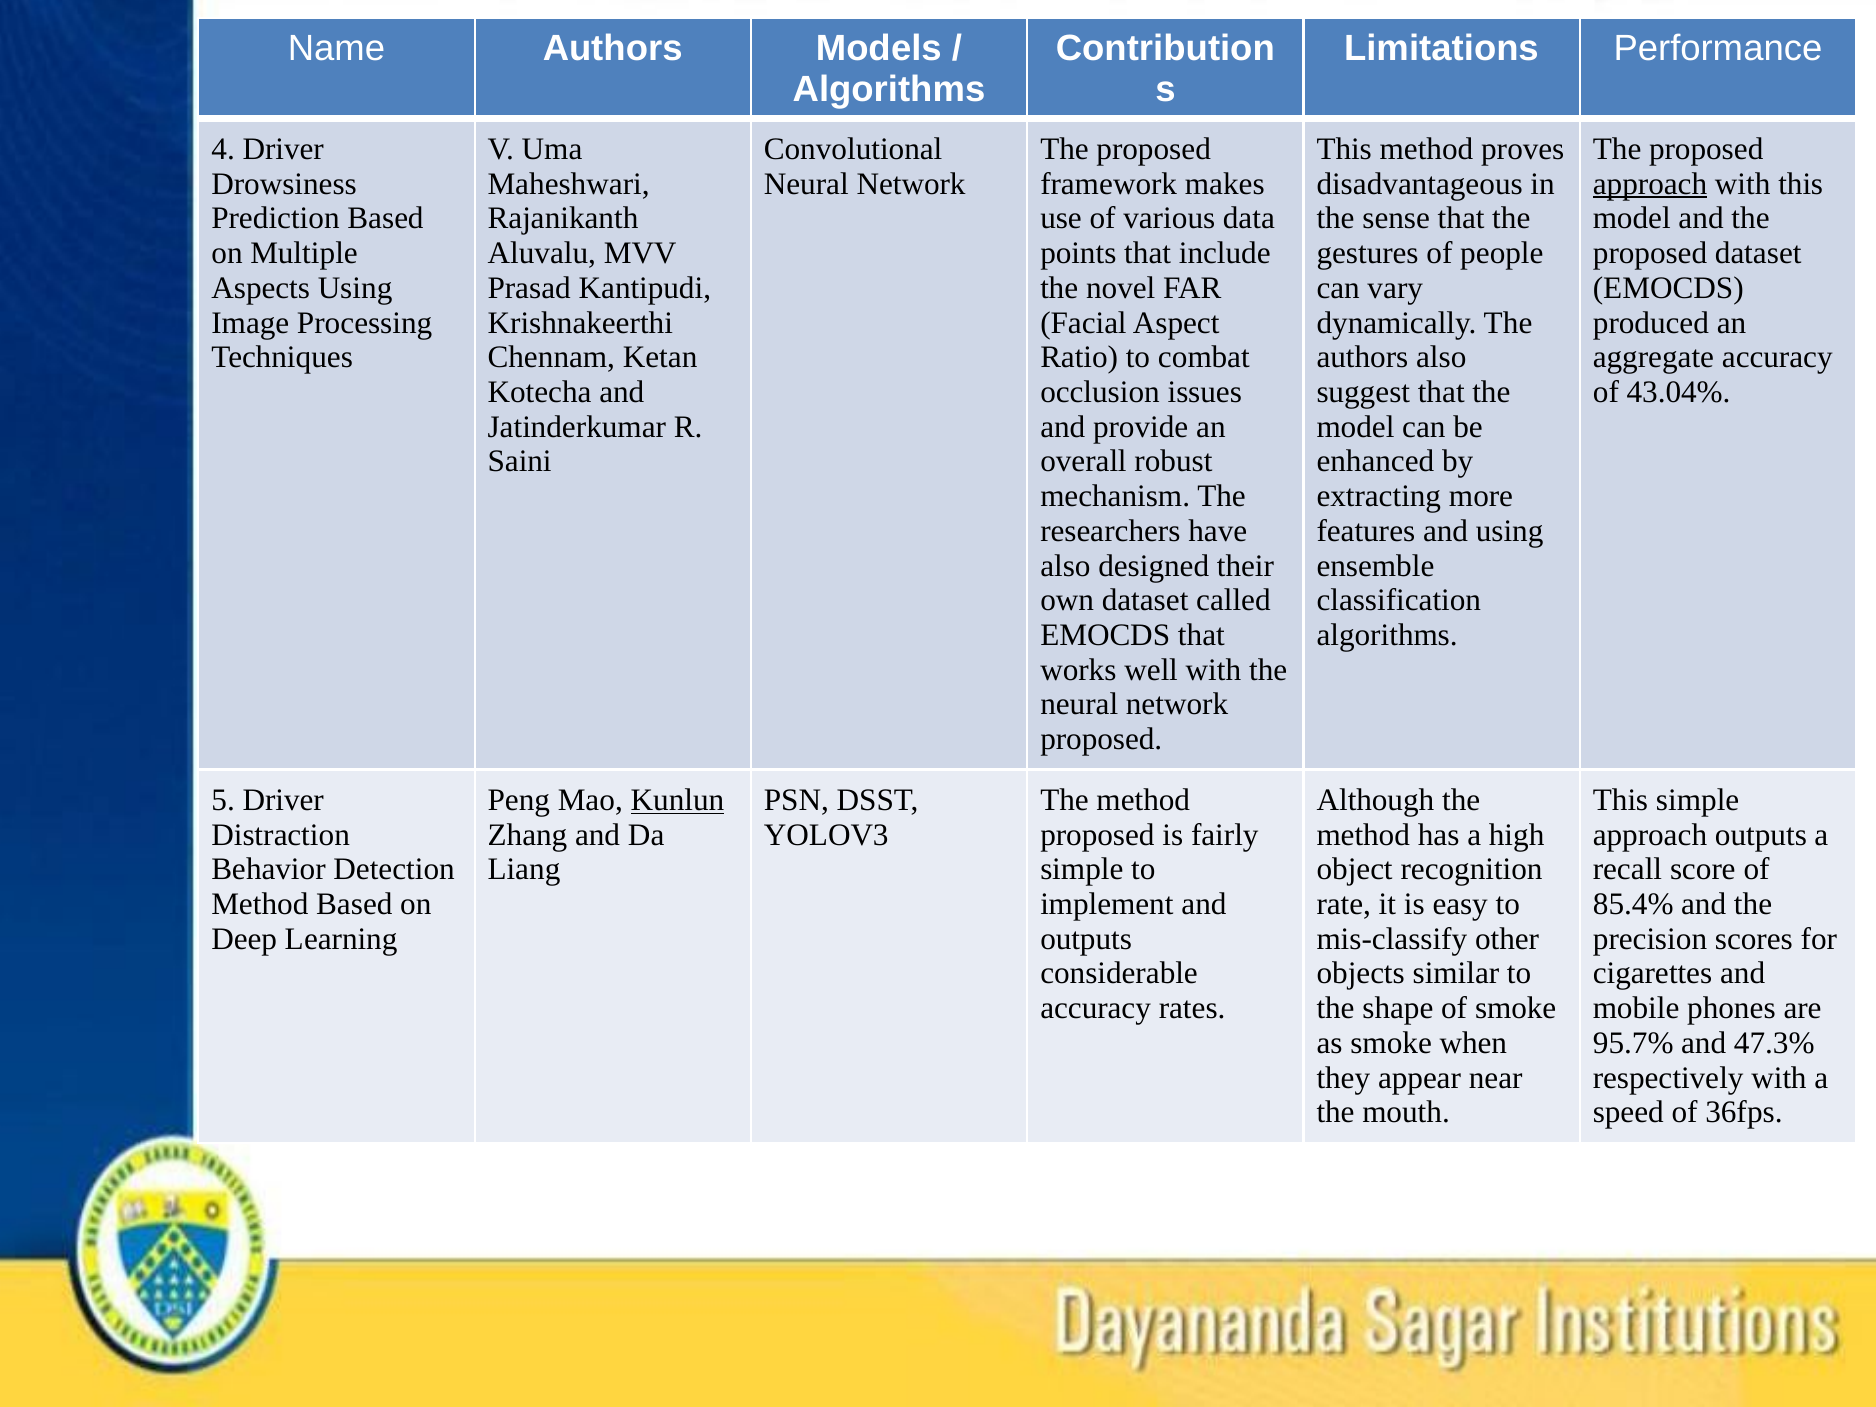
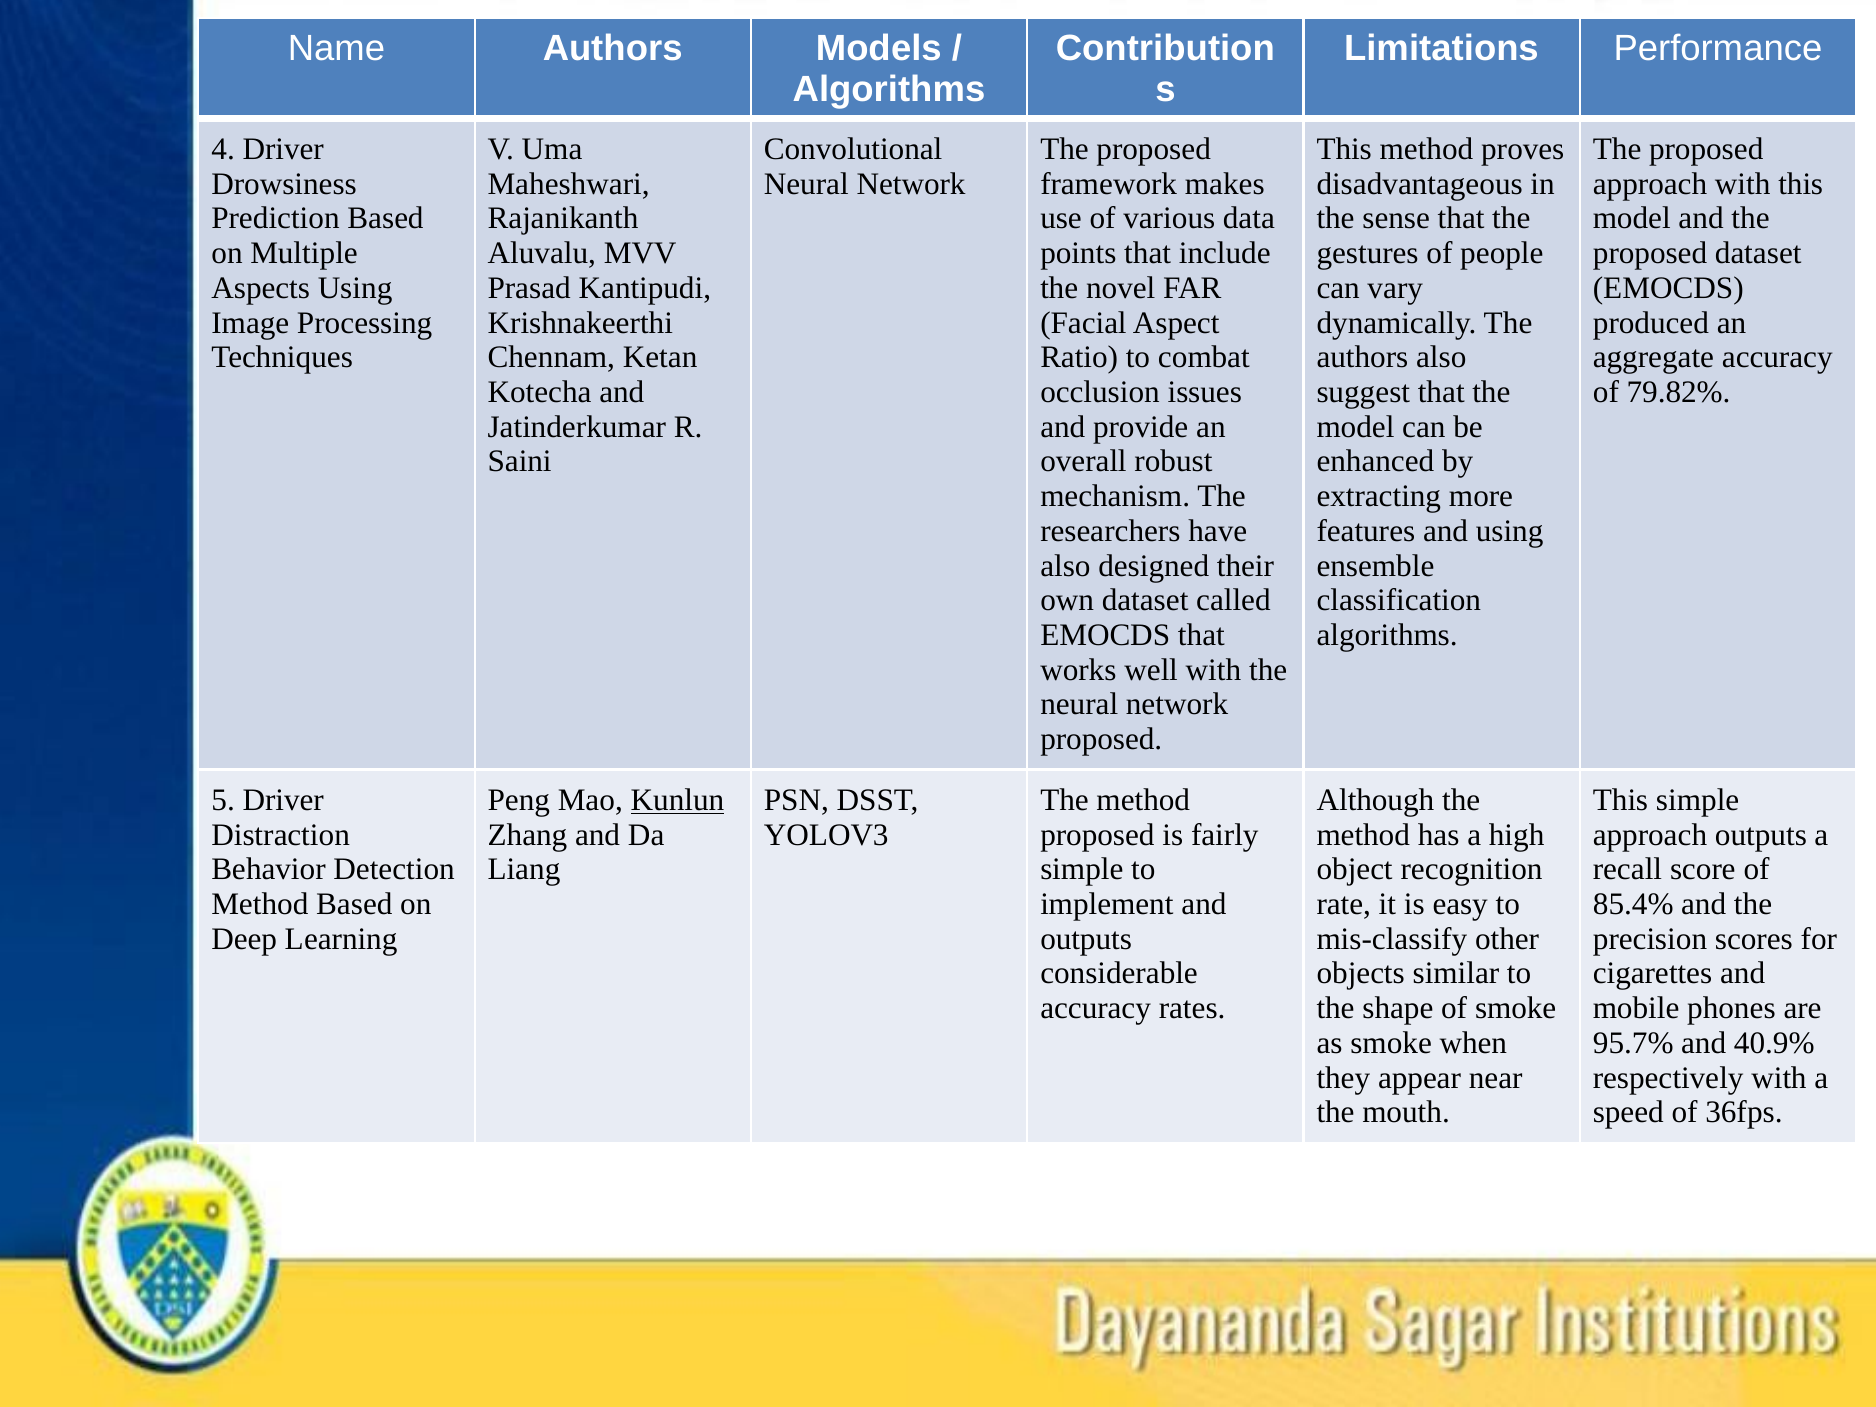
approach at (1650, 184) underline: present -> none
43.04%: 43.04% -> 79.82%
47.3%: 47.3% -> 40.9%
